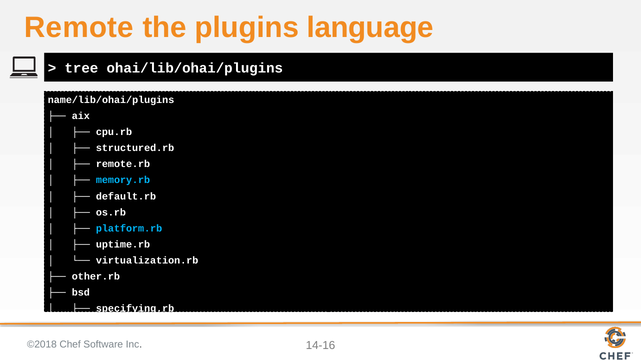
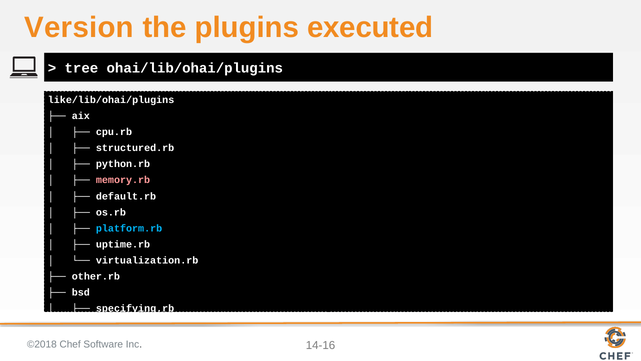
Remote: Remote -> Version
language: language -> executed
name/lib/ohai/plugins: name/lib/ohai/plugins -> like/lib/ohai/plugins
remote.rb: remote.rb -> python.rb
memory.rb colour: light blue -> pink
